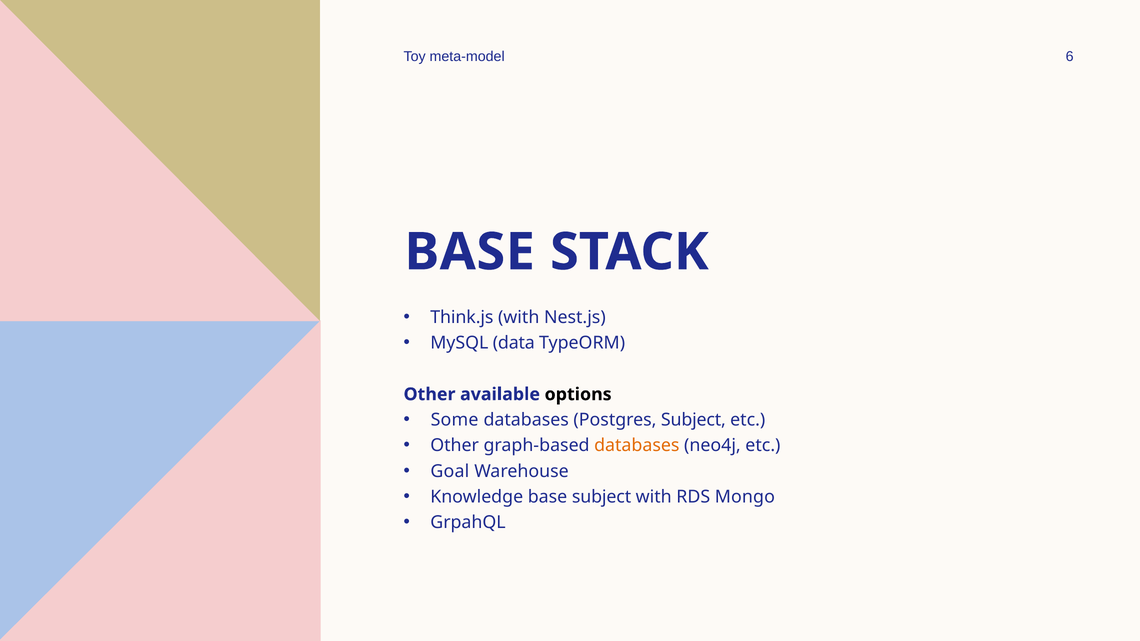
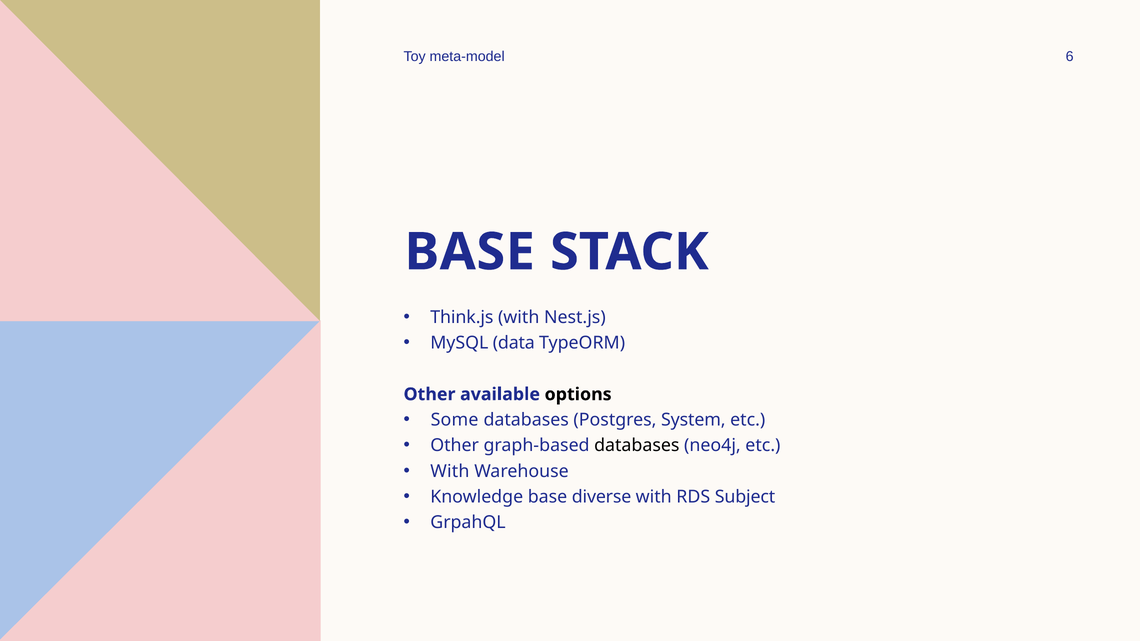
Postgres Subject: Subject -> System
databases at (637, 446) colour: orange -> black
Goal at (450, 471): Goal -> With
base subject: subject -> diverse
Mongo: Mongo -> Subject
